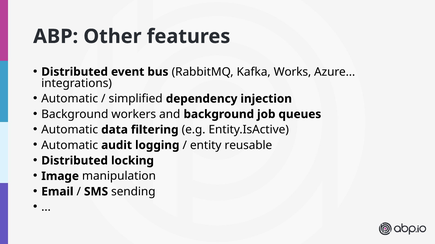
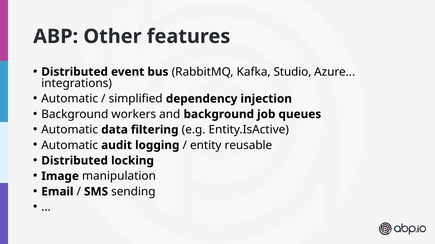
Works: Works -> Studio
